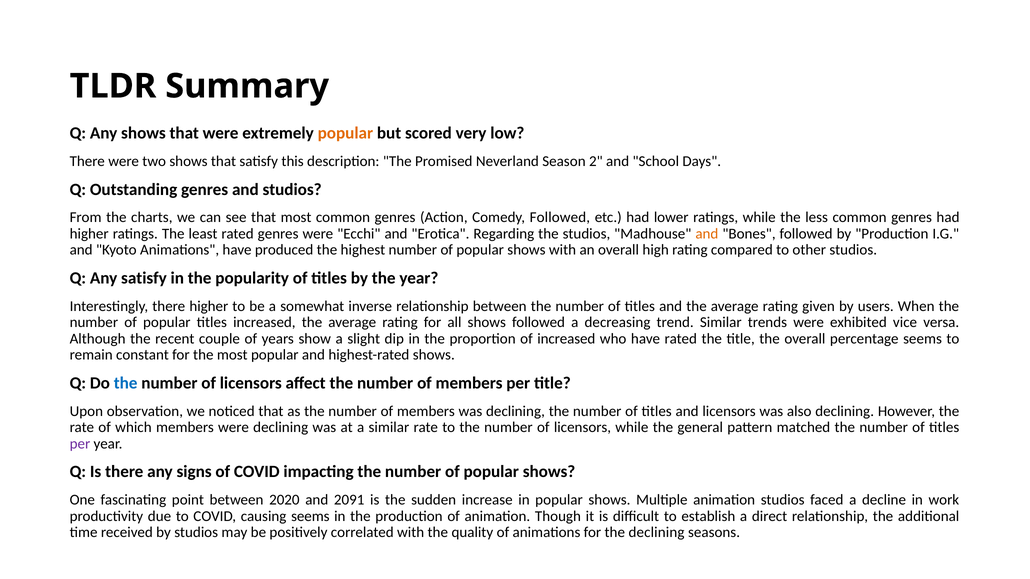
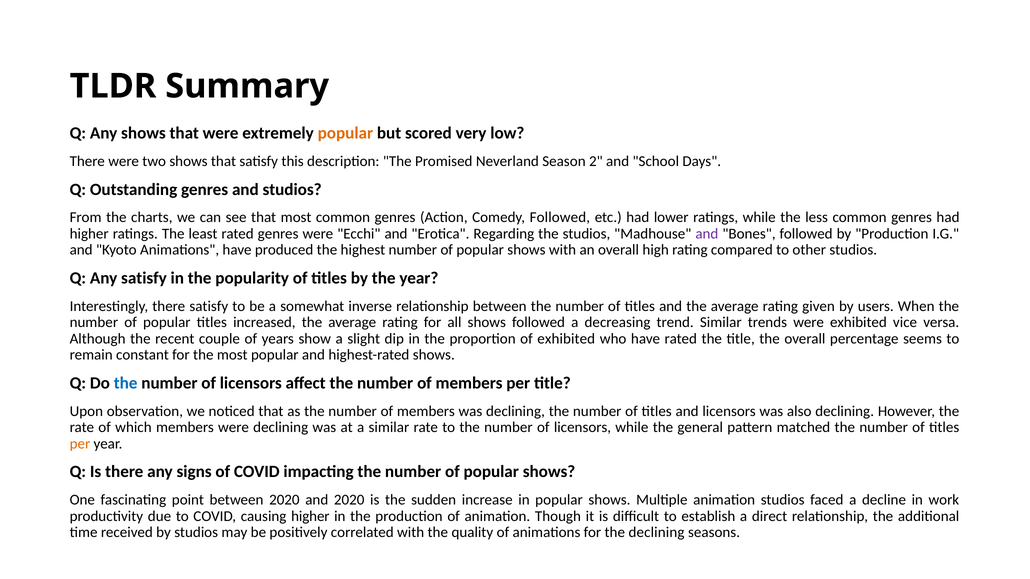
and at (707, 234) colour: orange -> purple
there higher: higher -> satisfy
of increased: increased -> exhibited
per at (80, 444) colour: purple -> orange
and 2091: 2091 -> 2020
causing seems: seems -> higher
